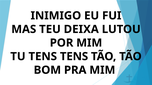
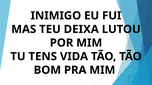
TENS TENS: TENS -> VIDA
